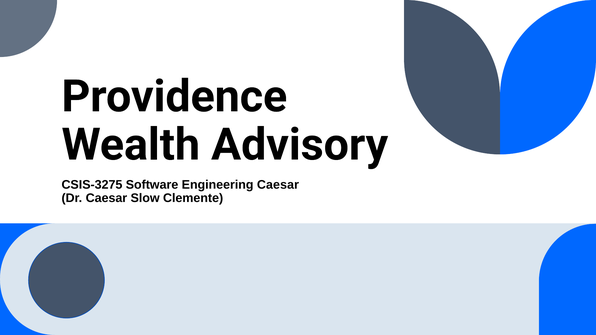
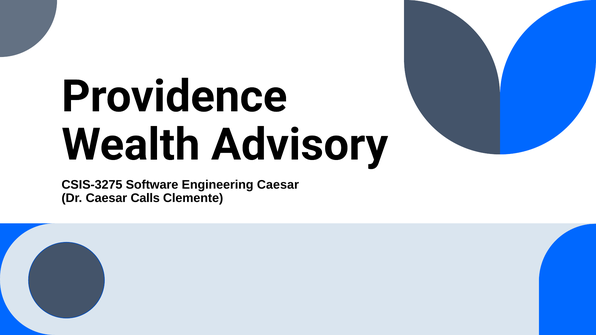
Slow: Slow -> Calls
